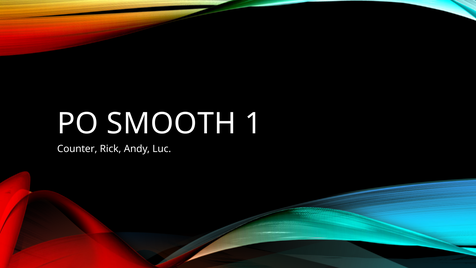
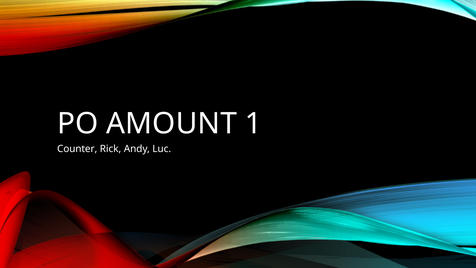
SMOOTH: SMOOTH -> AMOUNT
